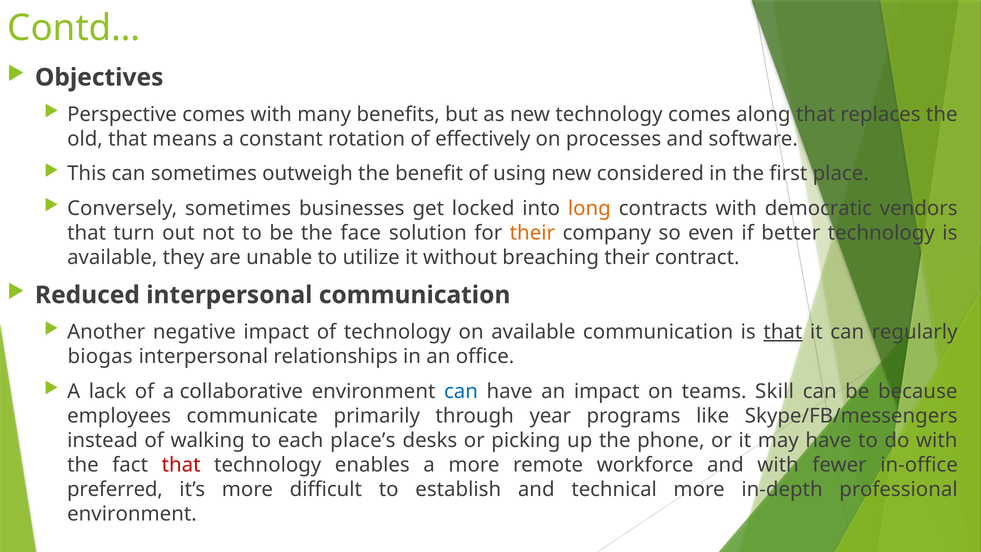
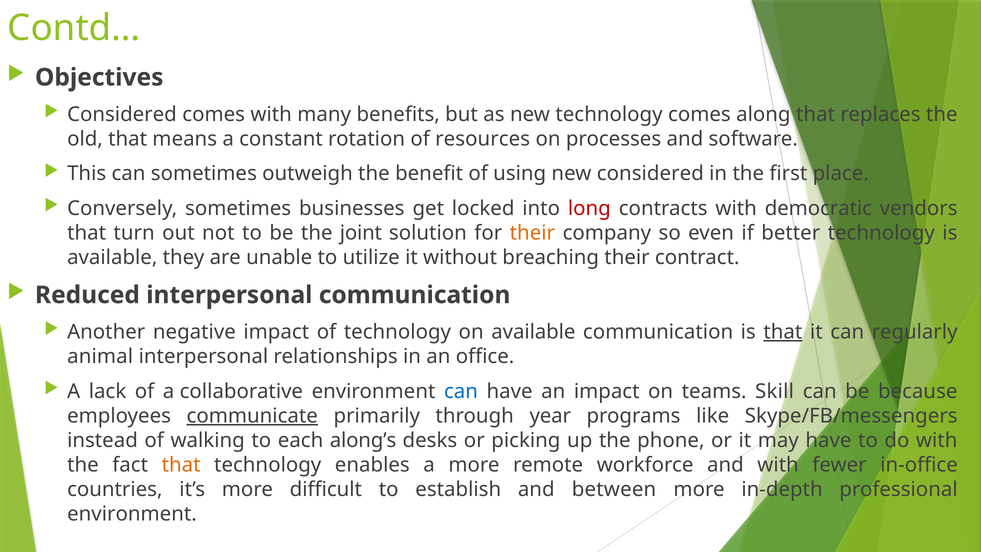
Perspective at (122, 114): Perspective -> Considered
effectively: effectively -> resources
long colour: orange -> red
face: face -> joint
biogas: biogas -> animal
communicate underline: none -> present
place’s: place’s -> along’s
that at (181, 465) colour: red -> orange
preferred: preferred -> countries
technical: technical -> between
